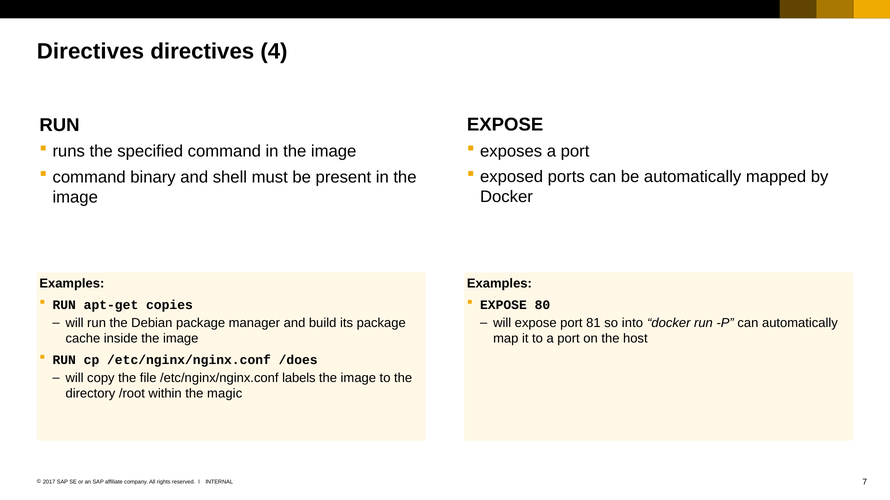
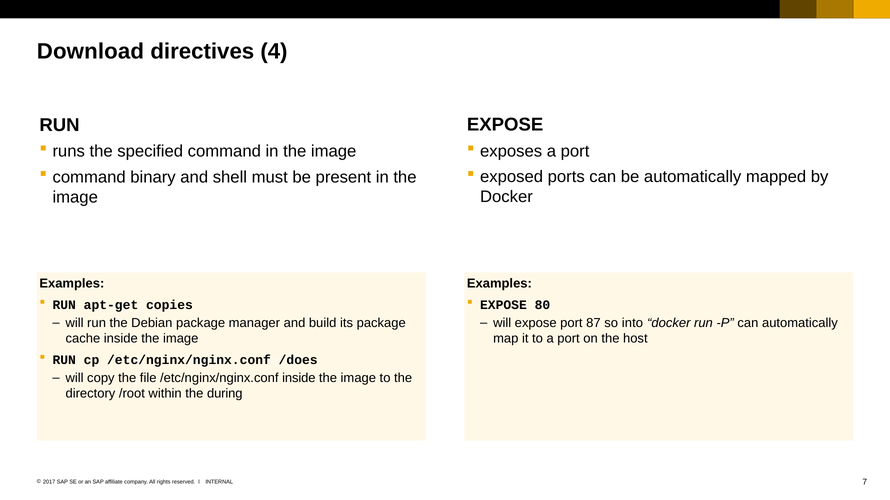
Directives at (90, 52): Directives -> Download
81: 81 -> 87
/etc/nginx/nginx.conf labels: labels -> inside
magic: magic -> during
